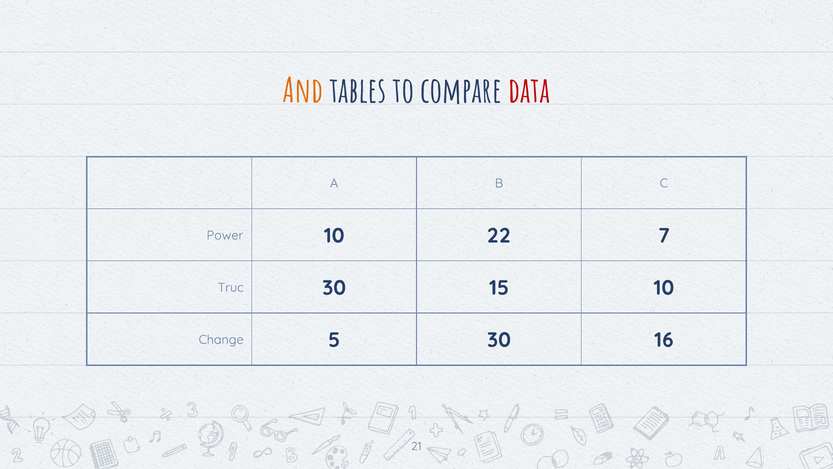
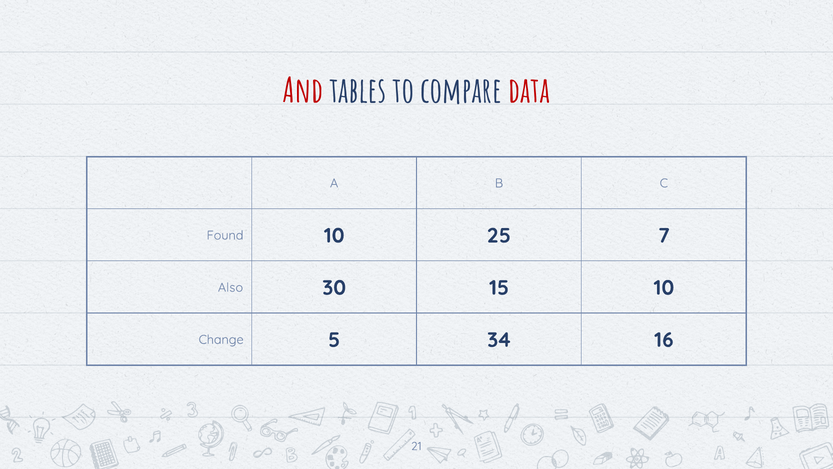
And colour: orange -> red
Power: Power -> Found
22: 22 -> 25
Truc: Truc -> Also
5 30: 30 -> 34
